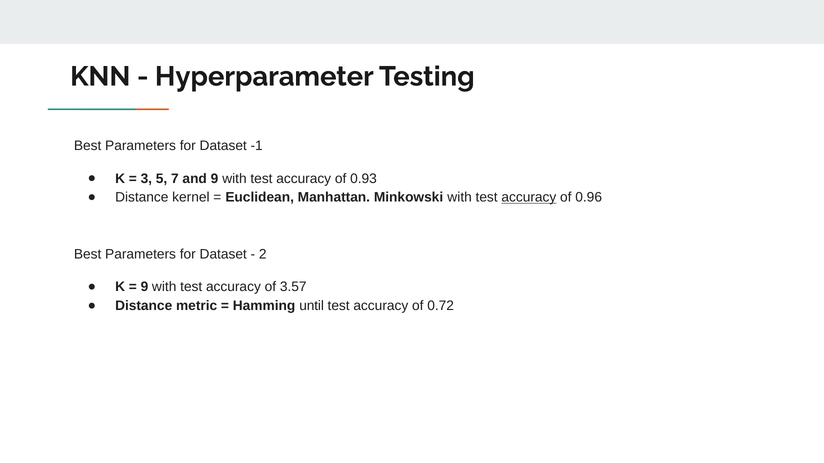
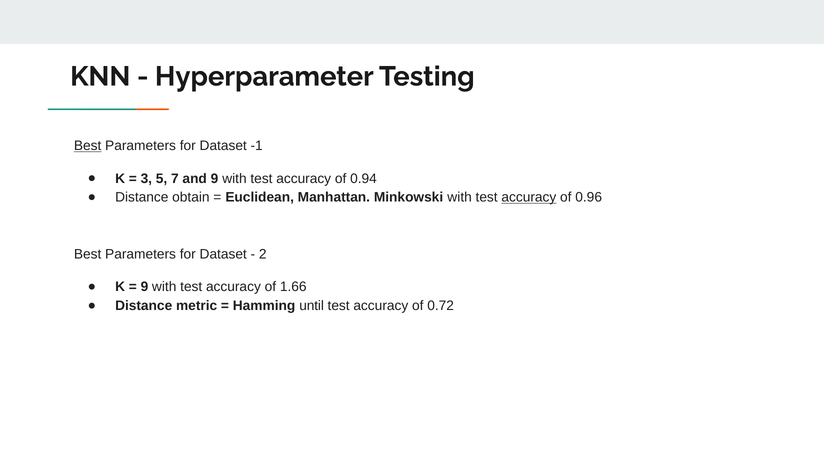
Best at (88, 146) underline: none -> present
0.93: 0.93 -> 0.94
kernel: kernel -> obtain
3.57: 3.57 -> 1.66
